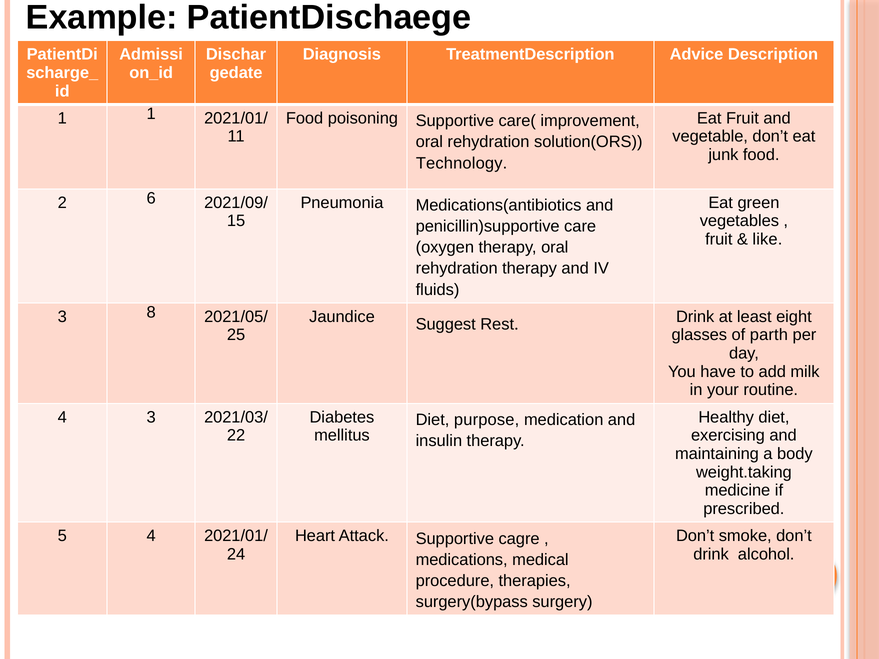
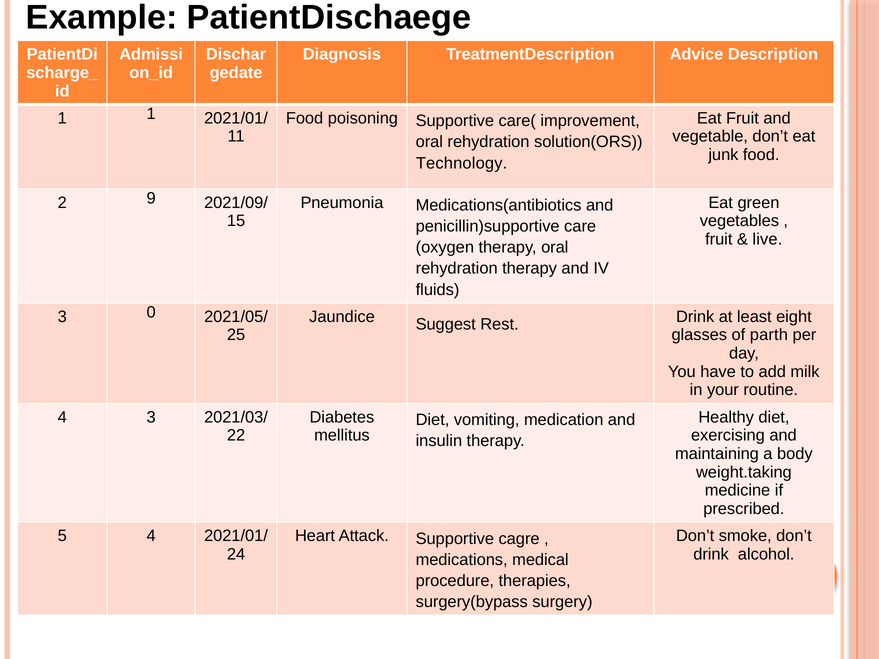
6: 6 -> 9
like: like -> live
8: 8 -> 0
purpose: purpose -> vomiting
